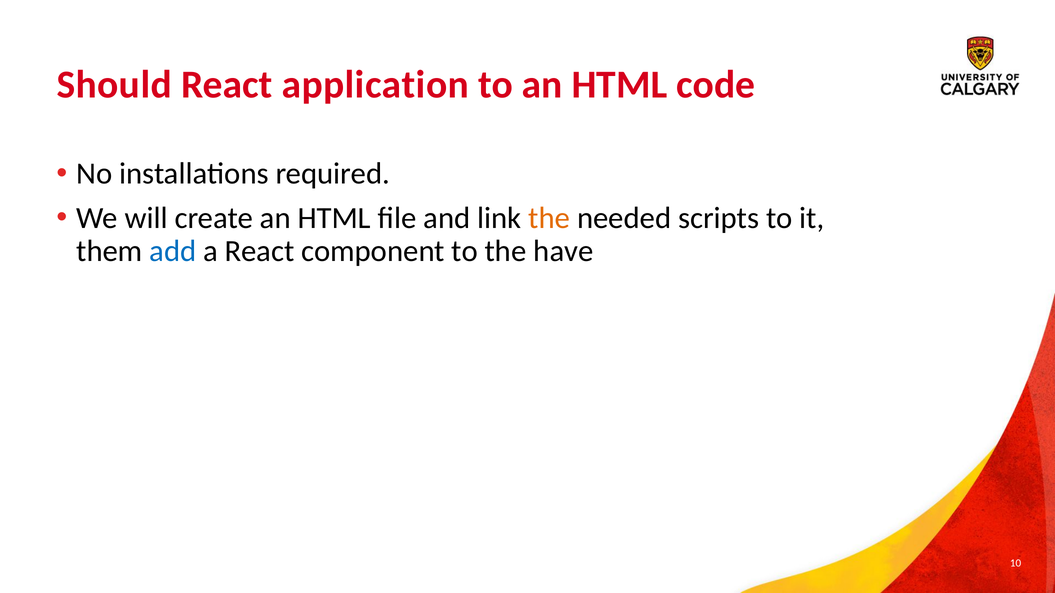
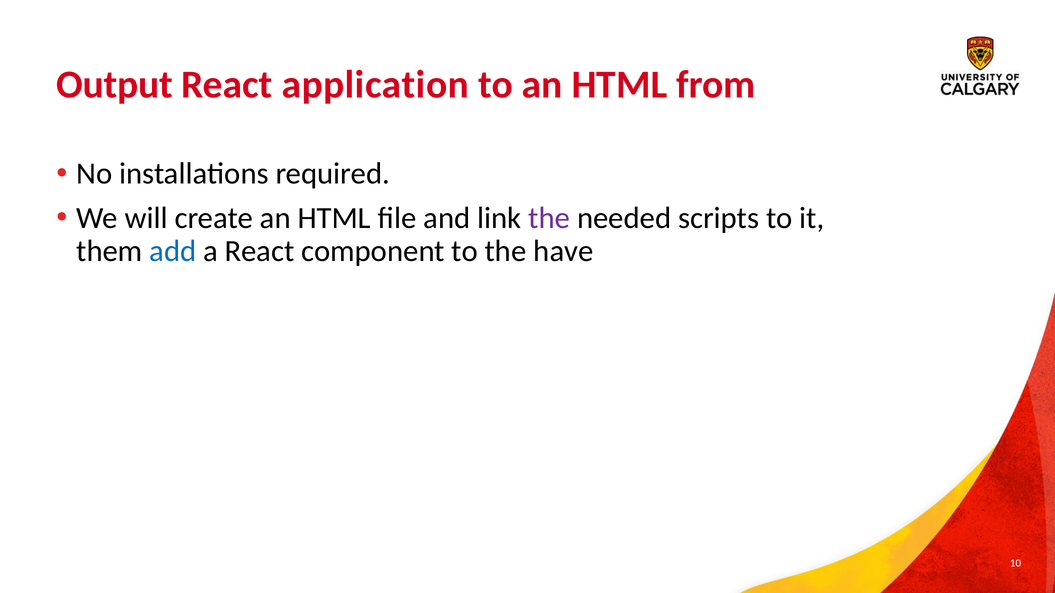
Should: Should -> Output
code: code -> from
the at (549, 218) colour: orange -> purple
